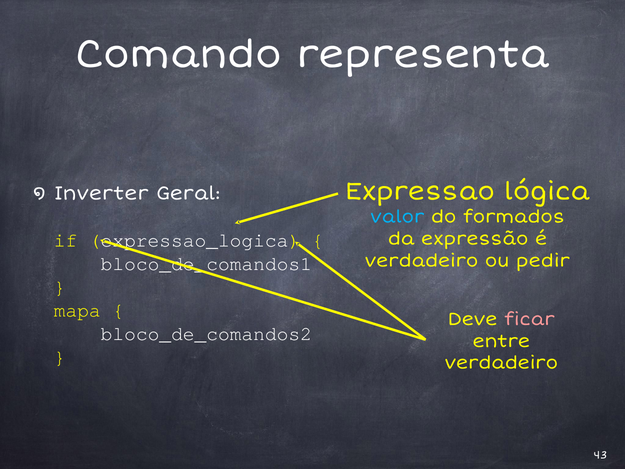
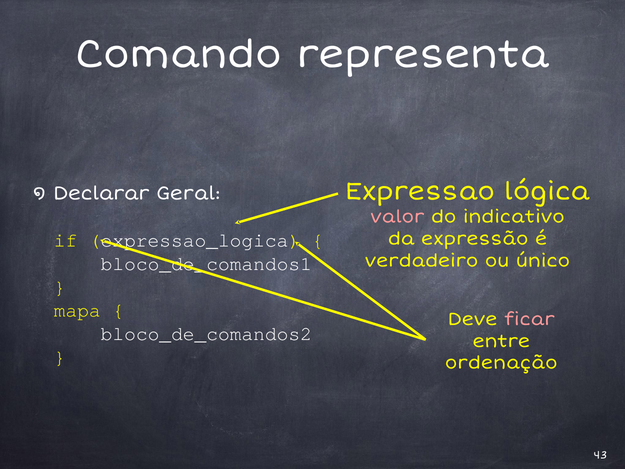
Inverter: Inverter -> Declarar
valor colour: light blue -> pink
formados: formados -> indicativo
pedir: pedir -> único
verdadeiro at (501, 363): verdadeiro -> ordenação
